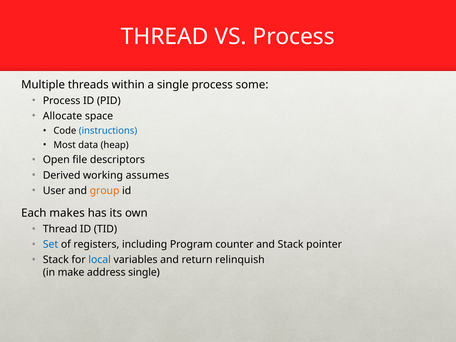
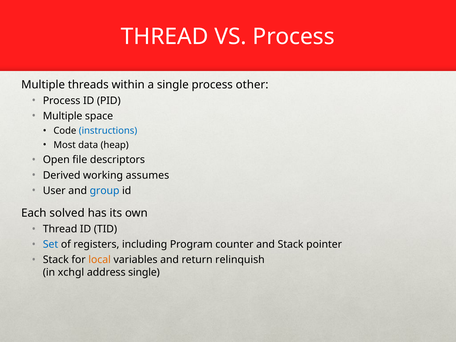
some: some -> other
Allocate at (63, 116): Allocate -> Multiple
group colour: orange -> blue
makes: makes -> solved
local colour: blue -> orange
make: make -> xchgl
